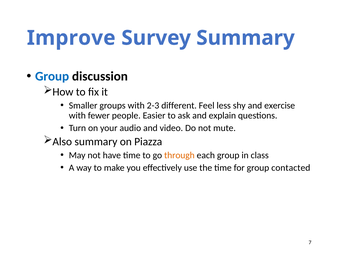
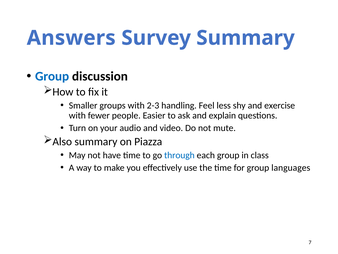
Improve: Improve -> Answers
different: different -> handling
through colour: orange -> blue
contacted: contacted -> languages
